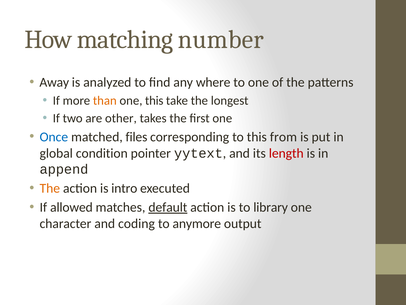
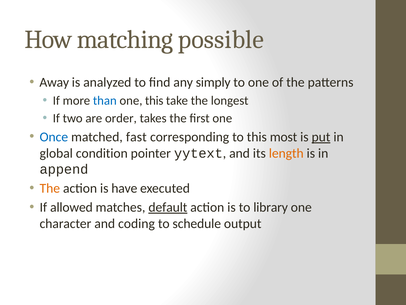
number: number -> possible
where: where -> simply
than colour: orange -> blue
other: other -> order
files: files -> fast
from: from -> most
put underline: none -> present
length colour: red -> orange
intro: intro -> have
anymore: anymore -> schedule
